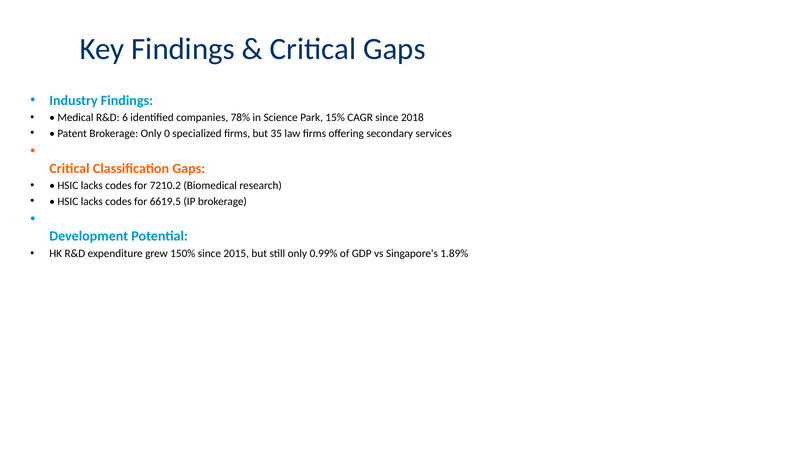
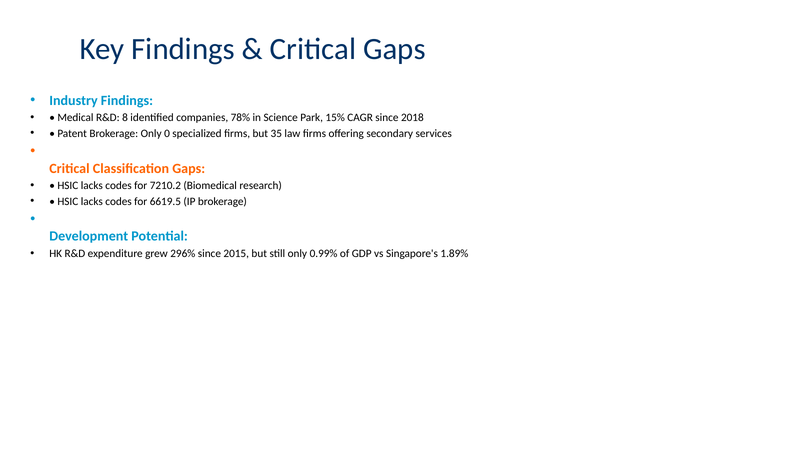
6: 6 -> 8
150%: 150% -> 296%
